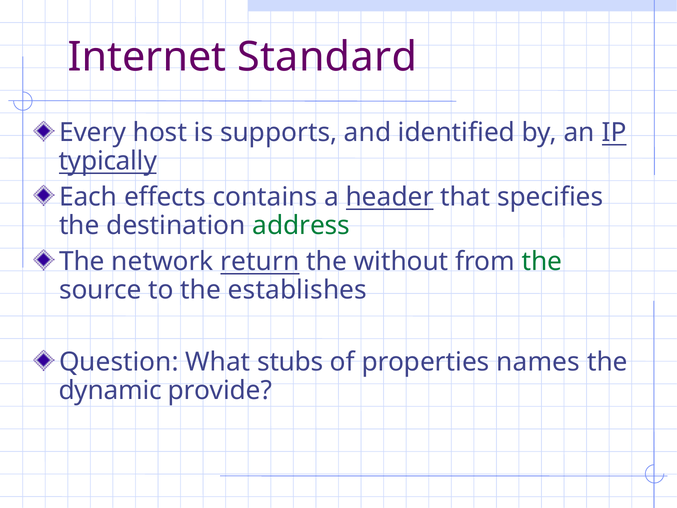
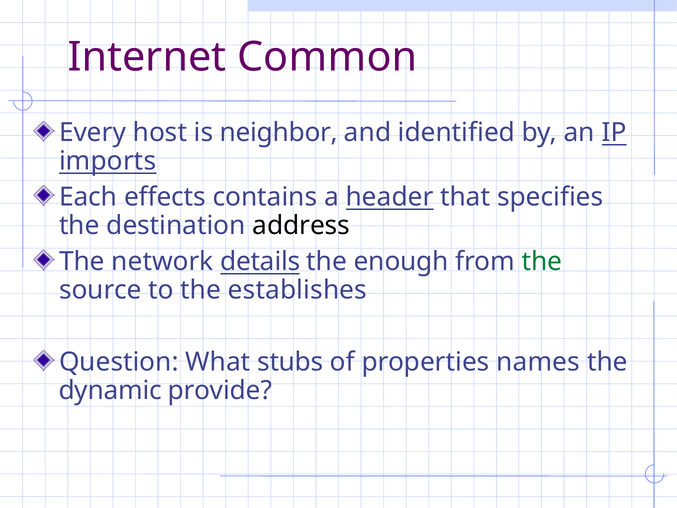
Standard: Standard -> Common
supports: supports -> neighbor
typically: typically -> imports
address colour: green -> black
return: return -> details
without: without -> enough
